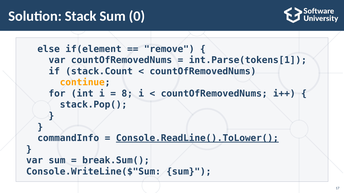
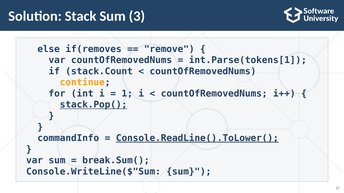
0: 0 -> 3
if(element: if(element -> if(removes
8: 8 -> 1
stack.Pop( underline: none -> present
